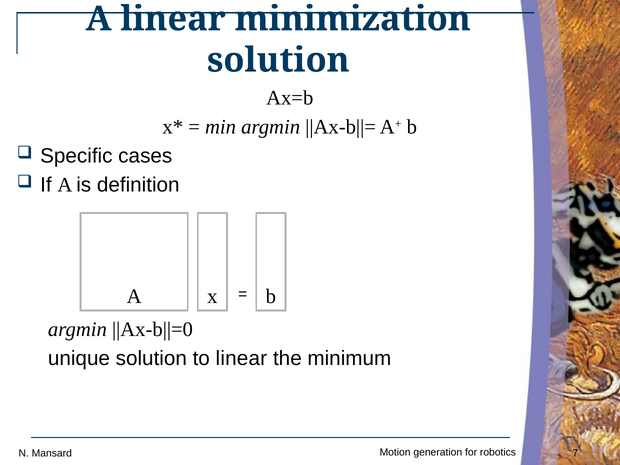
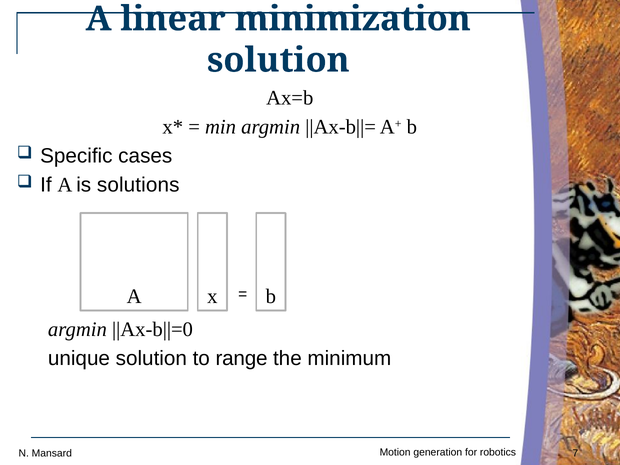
definition: definition -> solutions
to linear: linear -> range
